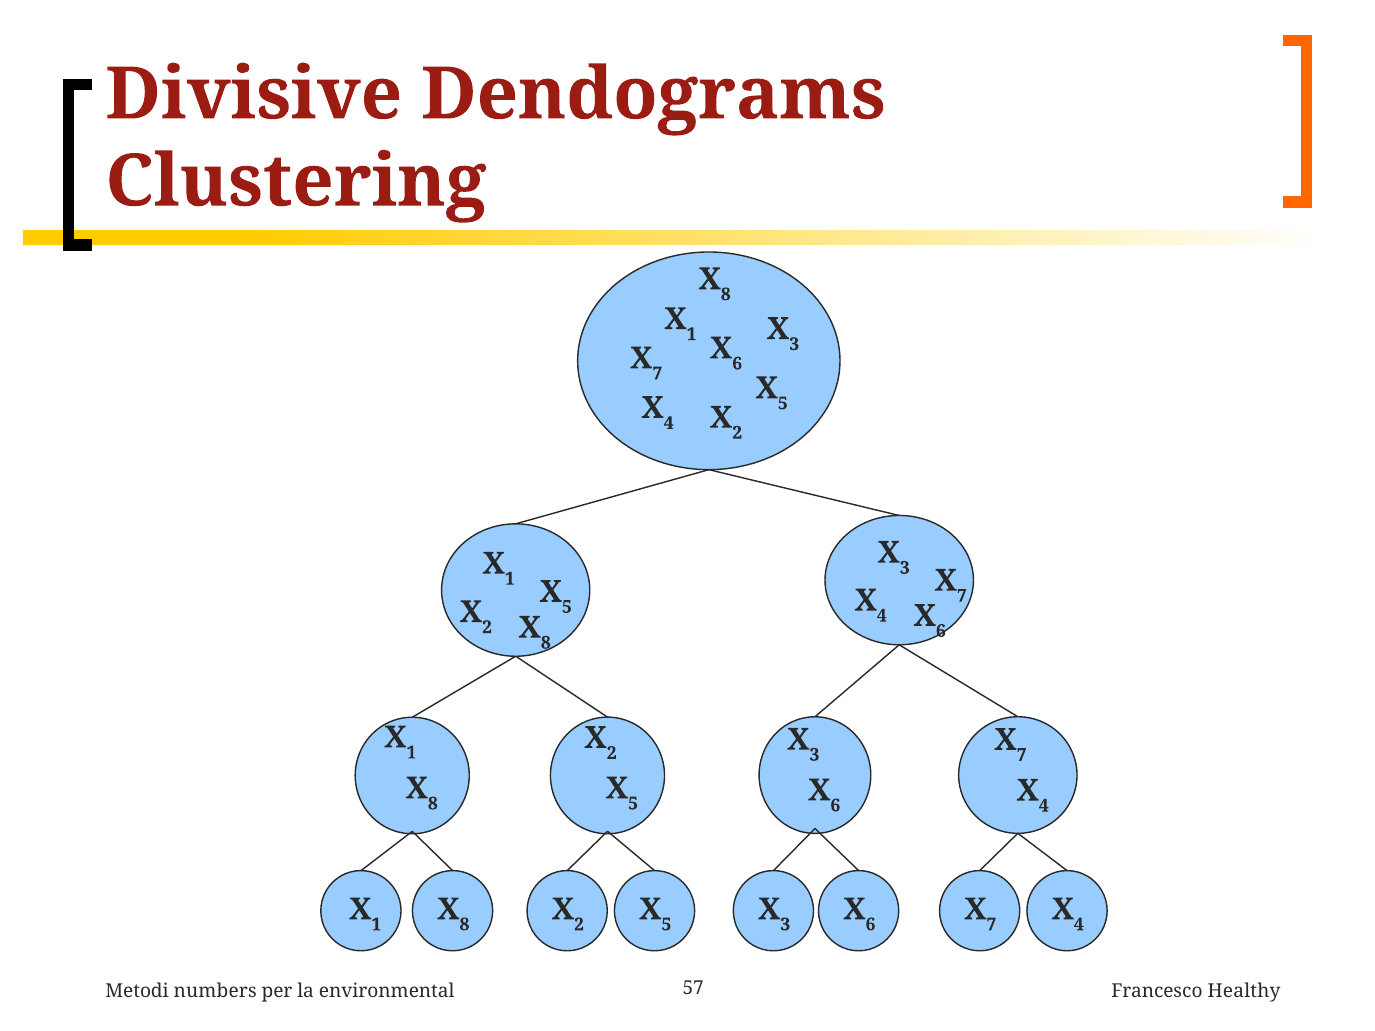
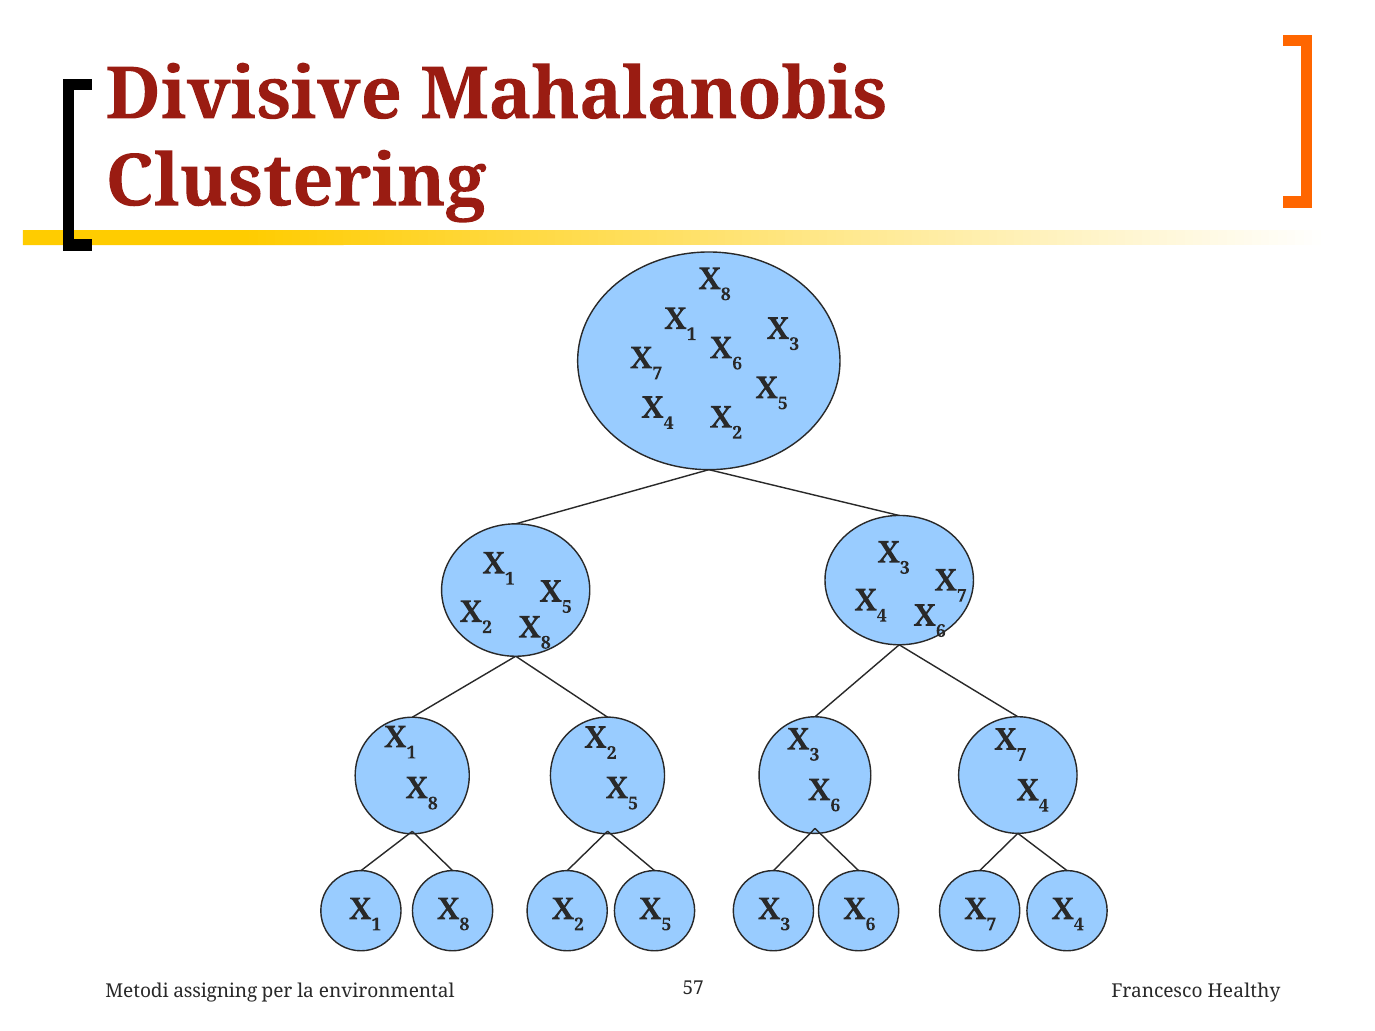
Dendograms: Dendograms -> Mahalanobis
numbers: numbers -> assigning
